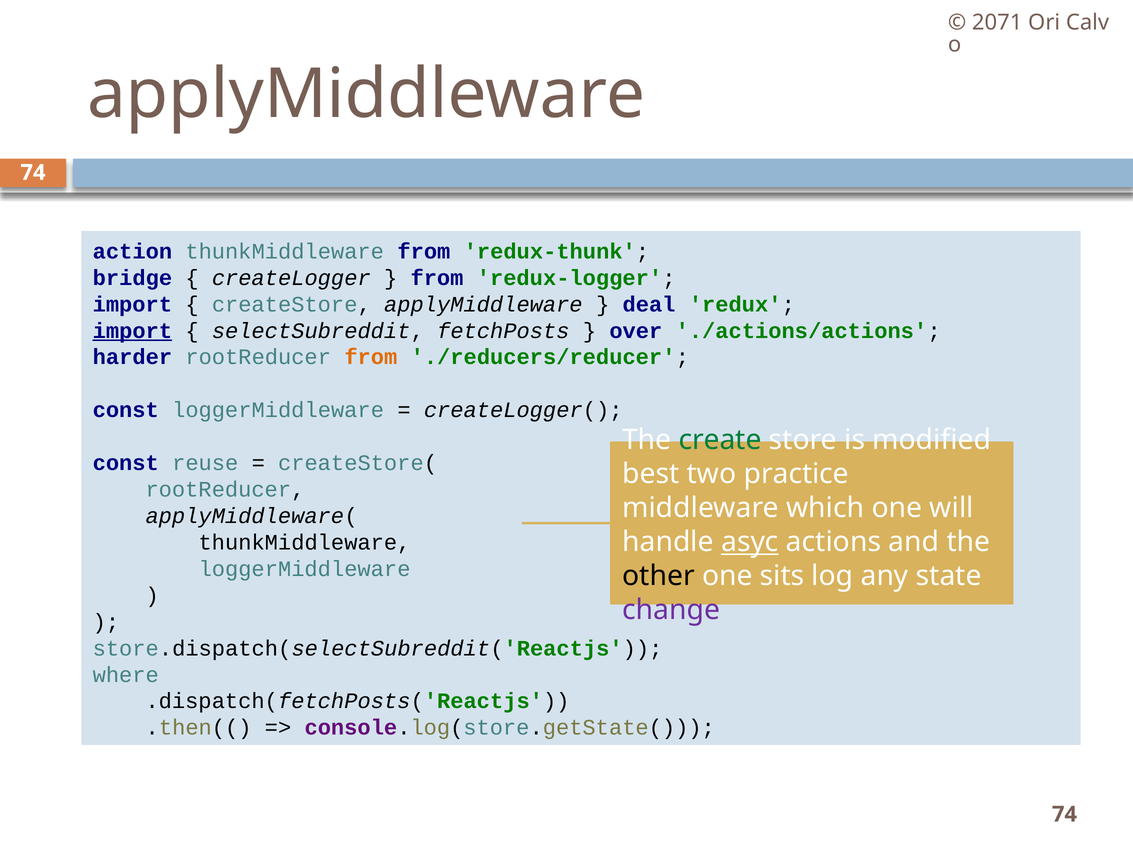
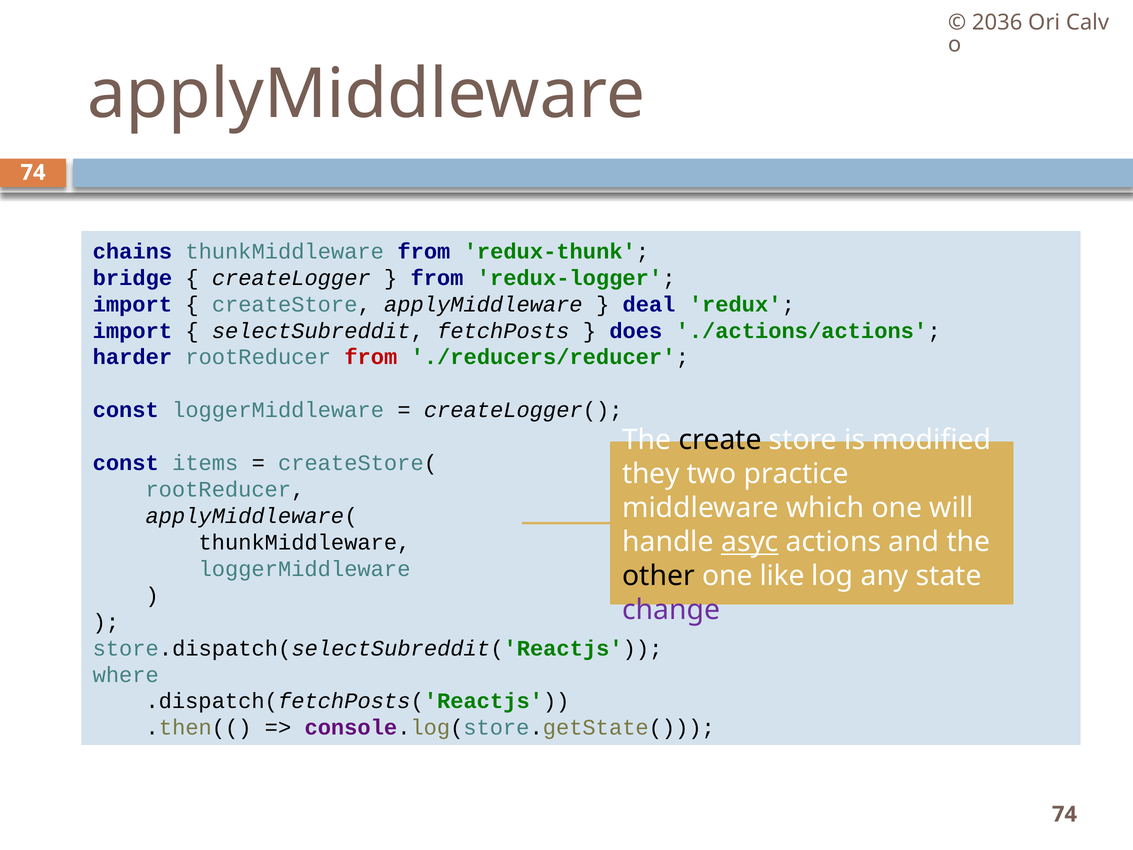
2071: 2071 -> 2036
action: action -> chains
import at (132, 331) underline: present -> none
over: over -> does
from at (371, 357) colour: orange -> red
create colour: green -> black
reuse: reuse -> items
best: best -> they
sits: sits -> like
